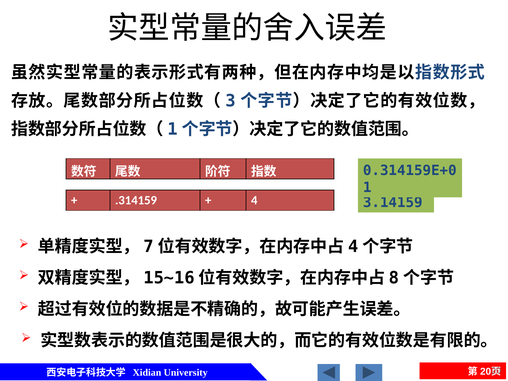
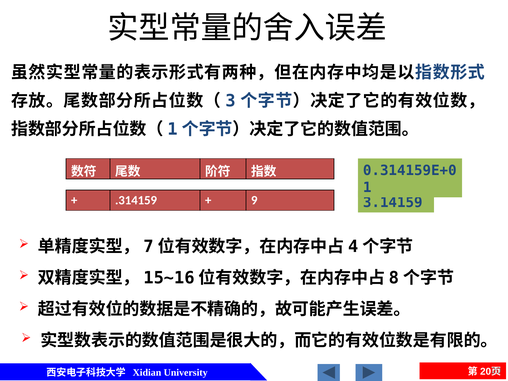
4: 4 -> 9
